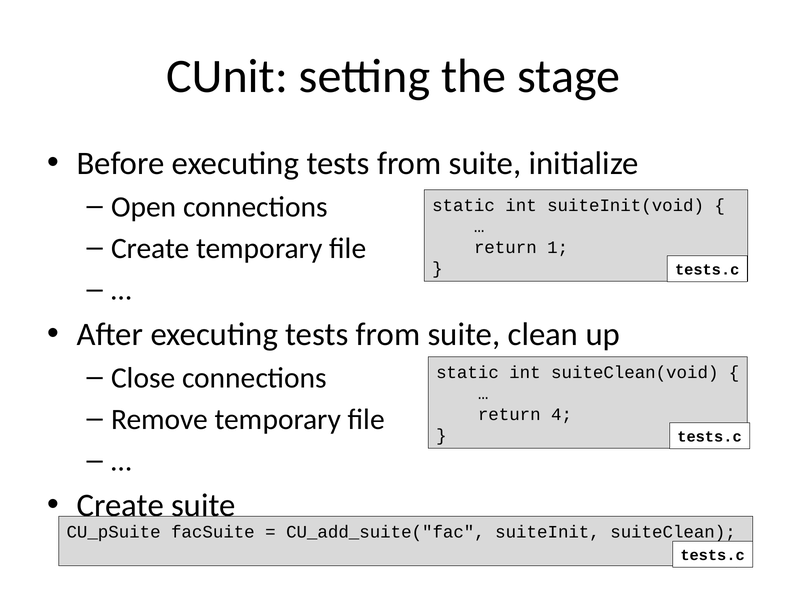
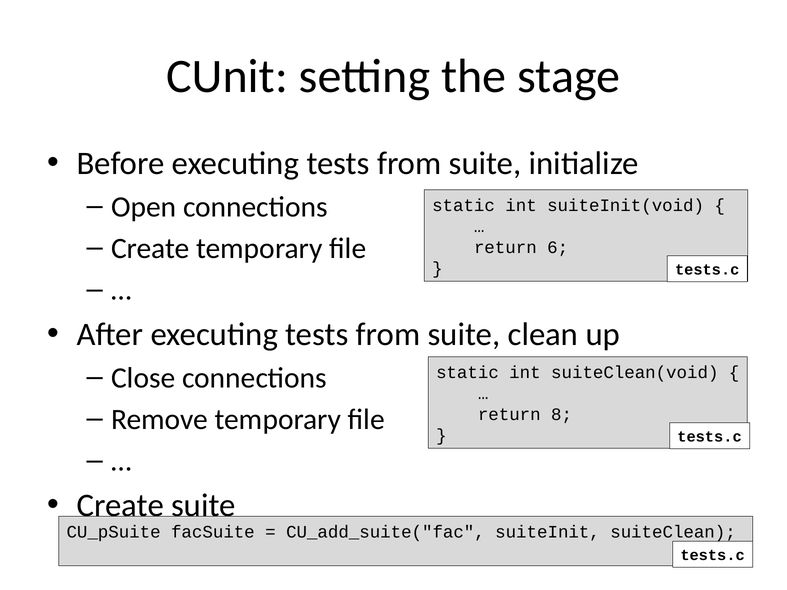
1: 1 -> 6
4: 4 -> 8
